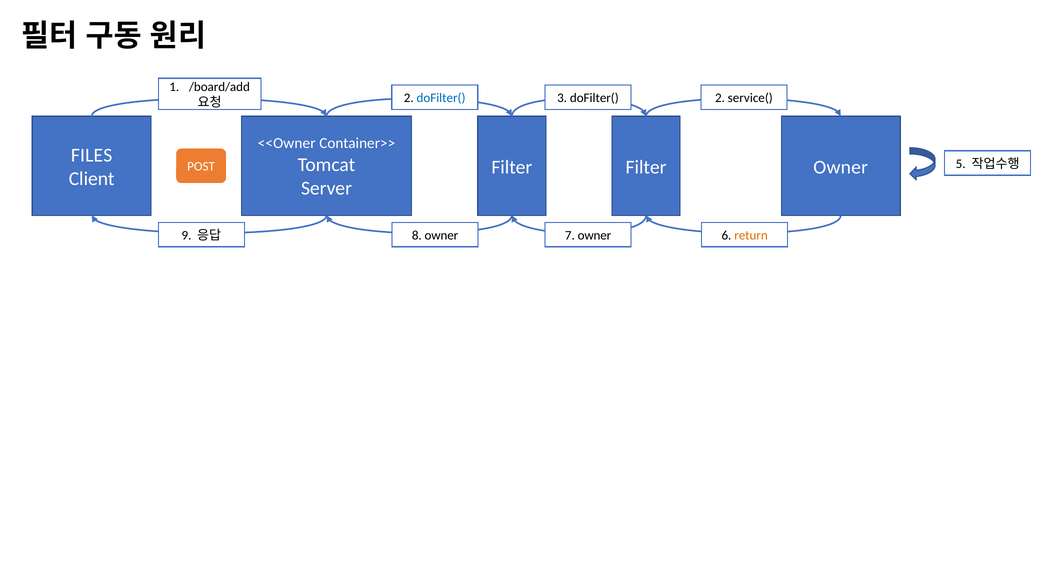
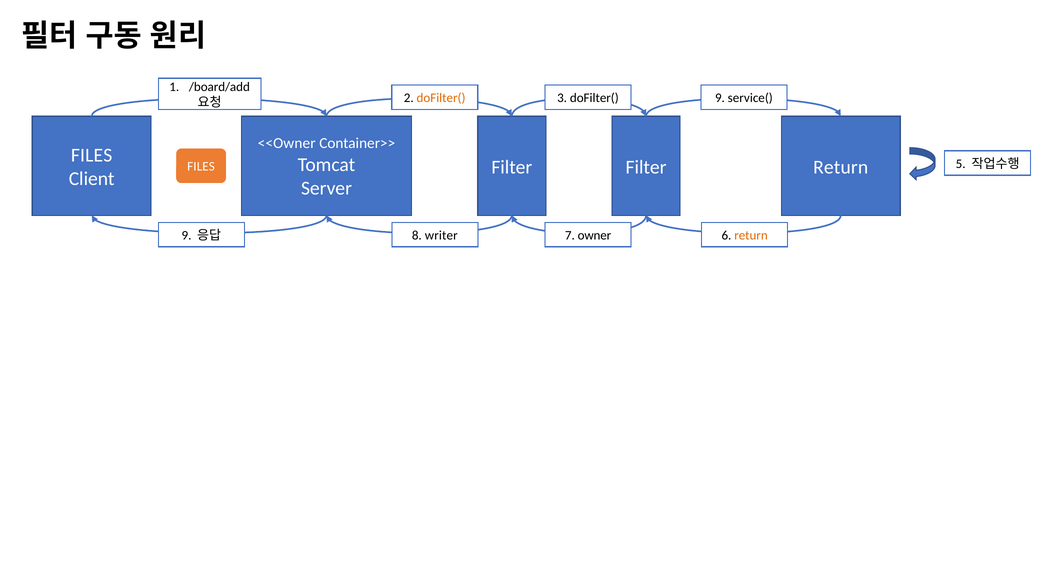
doFilter( at (441, 98) colour: blue -> orange
doFilter( 2: 2 -> 9
Filter Owner: Owner -> Return
POST at (201, 167): POST -> FILES
8 owner: owner -> writer
